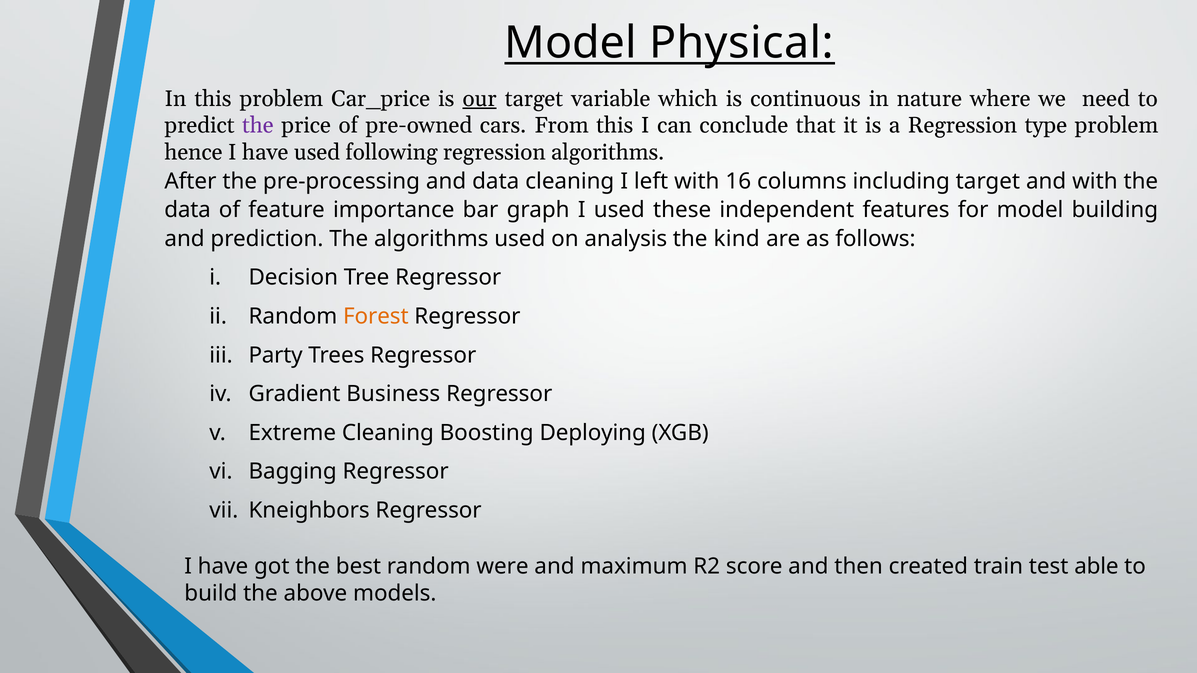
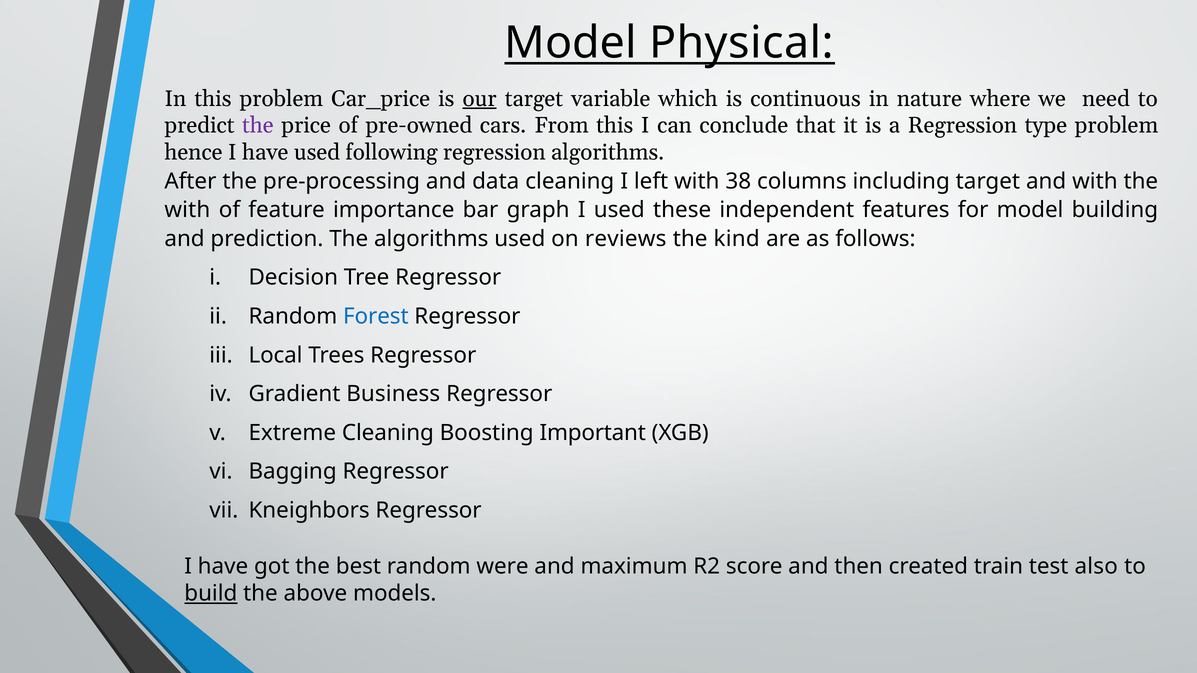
16: 16 -> 38
data at (188, 210): data -> with
analysis: analysis -> reviews
Forest colour: orange -> blue
Party: Party -> Local
Deploying: Deploying -> Important
able: able -> also
build underline: none -> present
